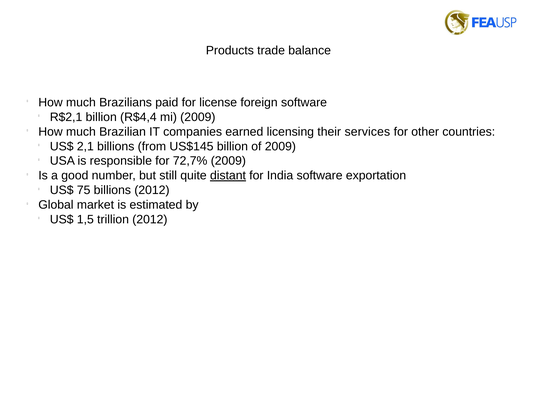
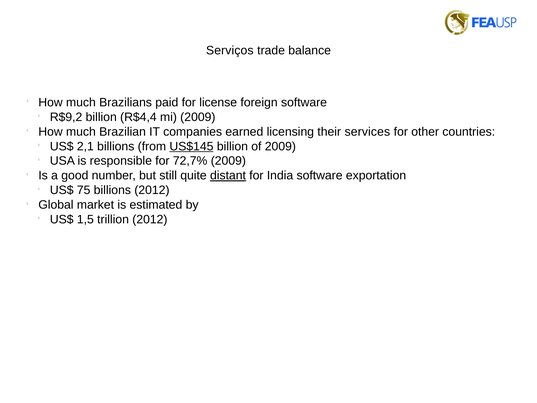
Products: Products -> Serviços
R$2,1: R$2,1 -> R$9,2
US$145 underline: none -> present
